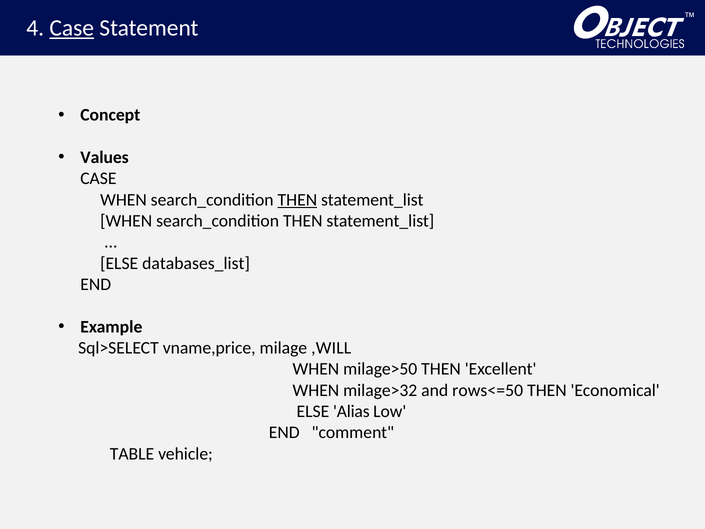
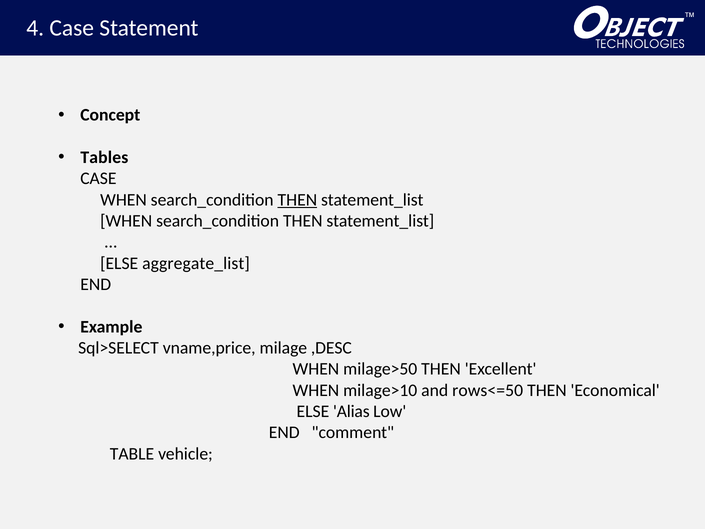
Case at (72, 28) underline: present -> none
Values: Values -> Tables
databases_list: databases_list -> aggregate_list
,WILL: ,WILL -> ,DESC
milage>32: milage>32 -> milage>10
